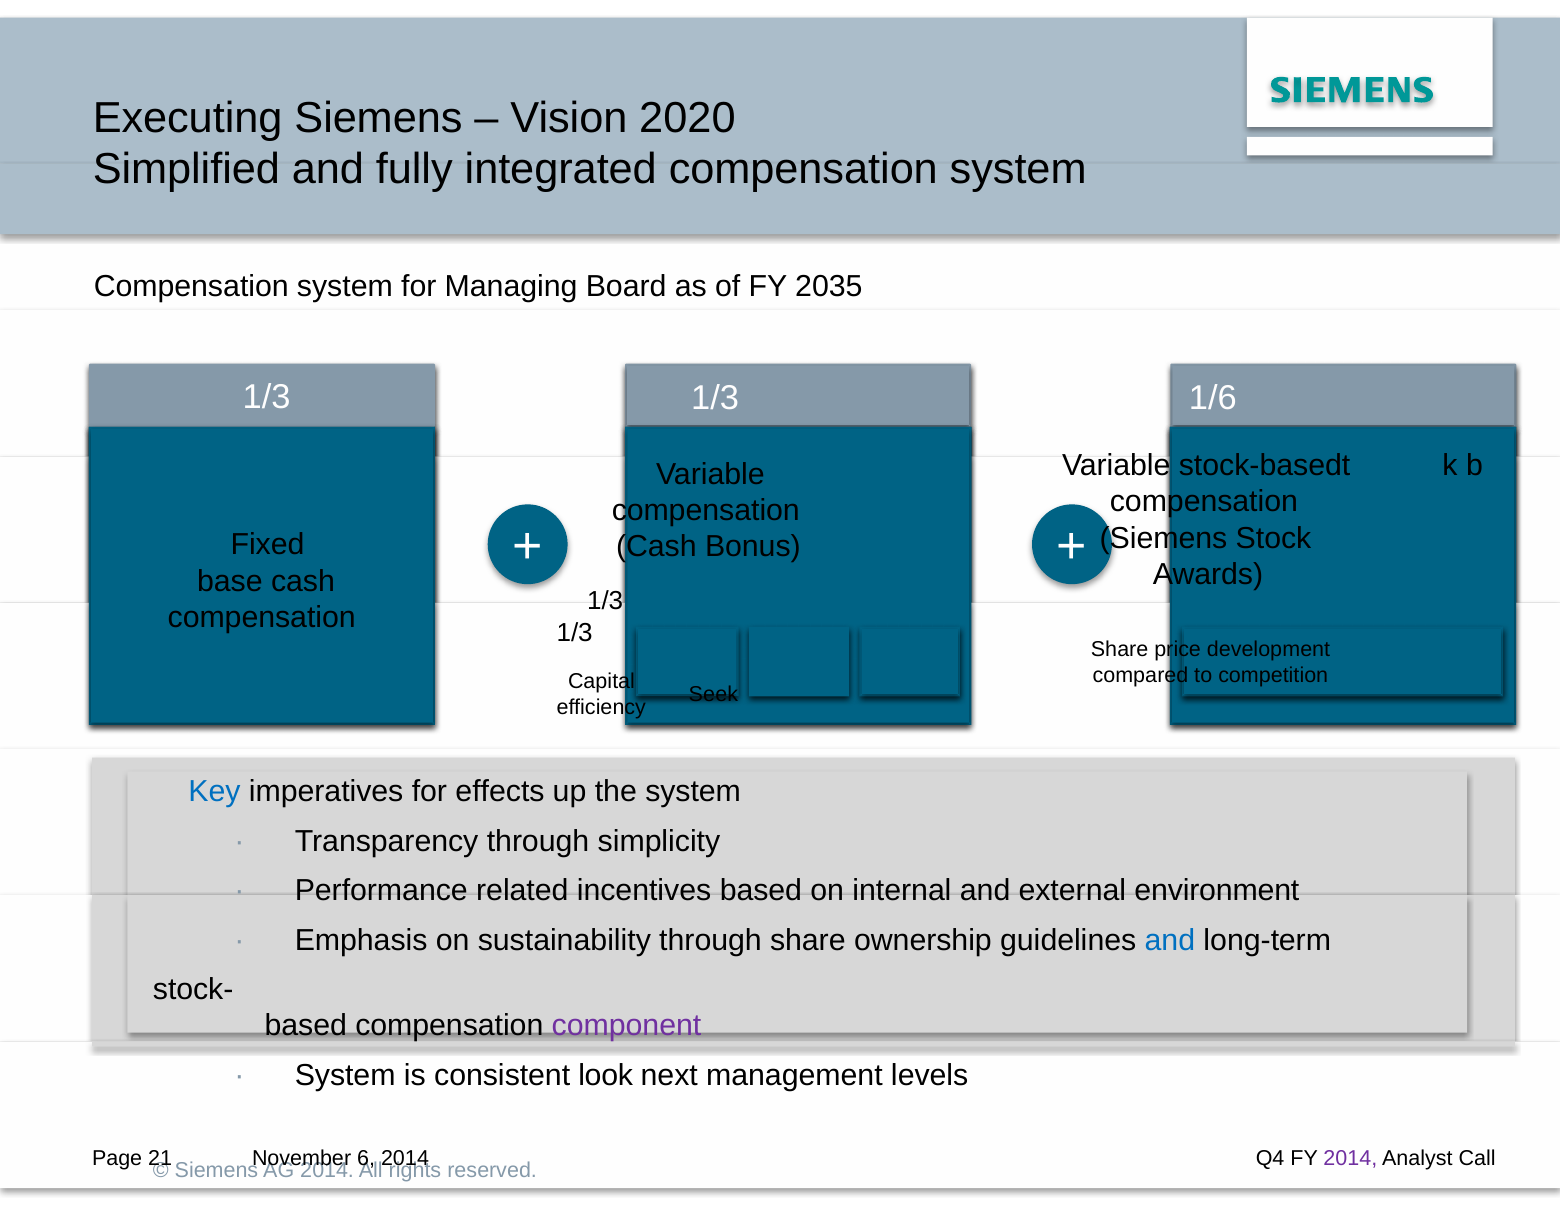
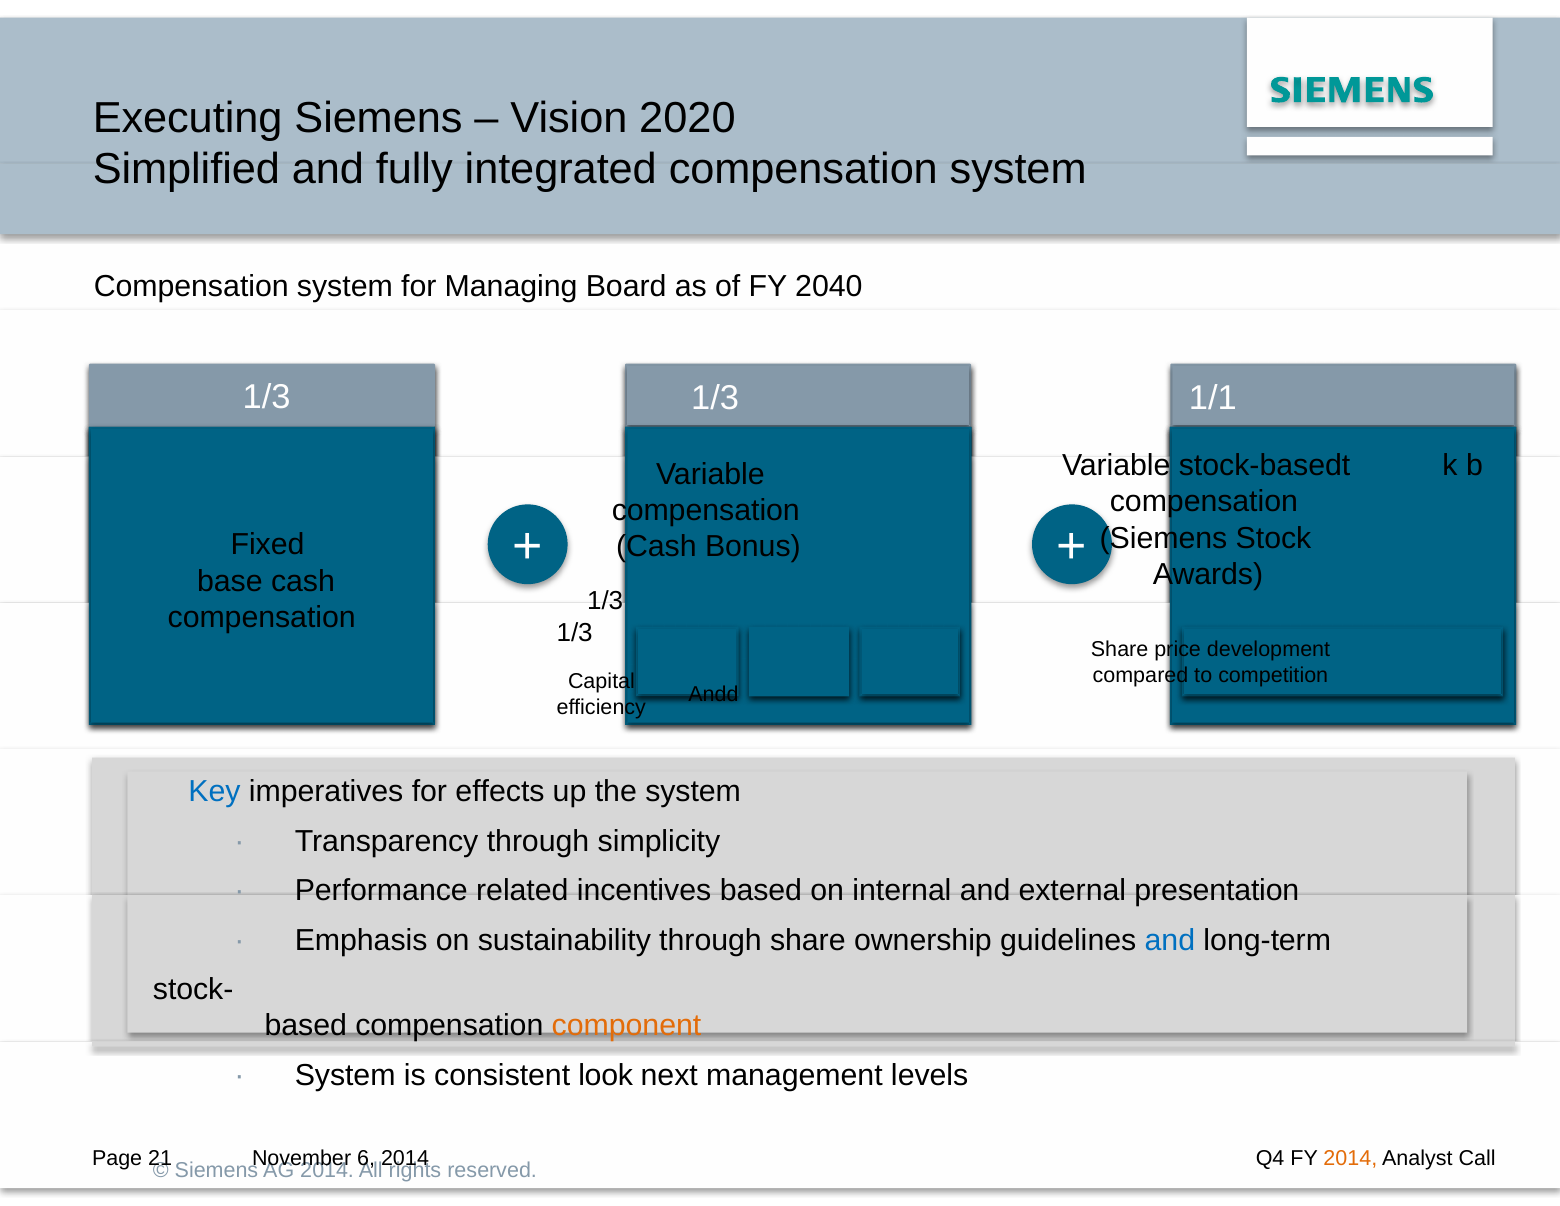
2035: 2035 -> 2040
1/6: 1/6 -> 1/1
Seek: Seek -> Andd
environment: environment -> presentation
component colour: purple -> orange
2014 at (1350, 1158) colour: purple -> orange
